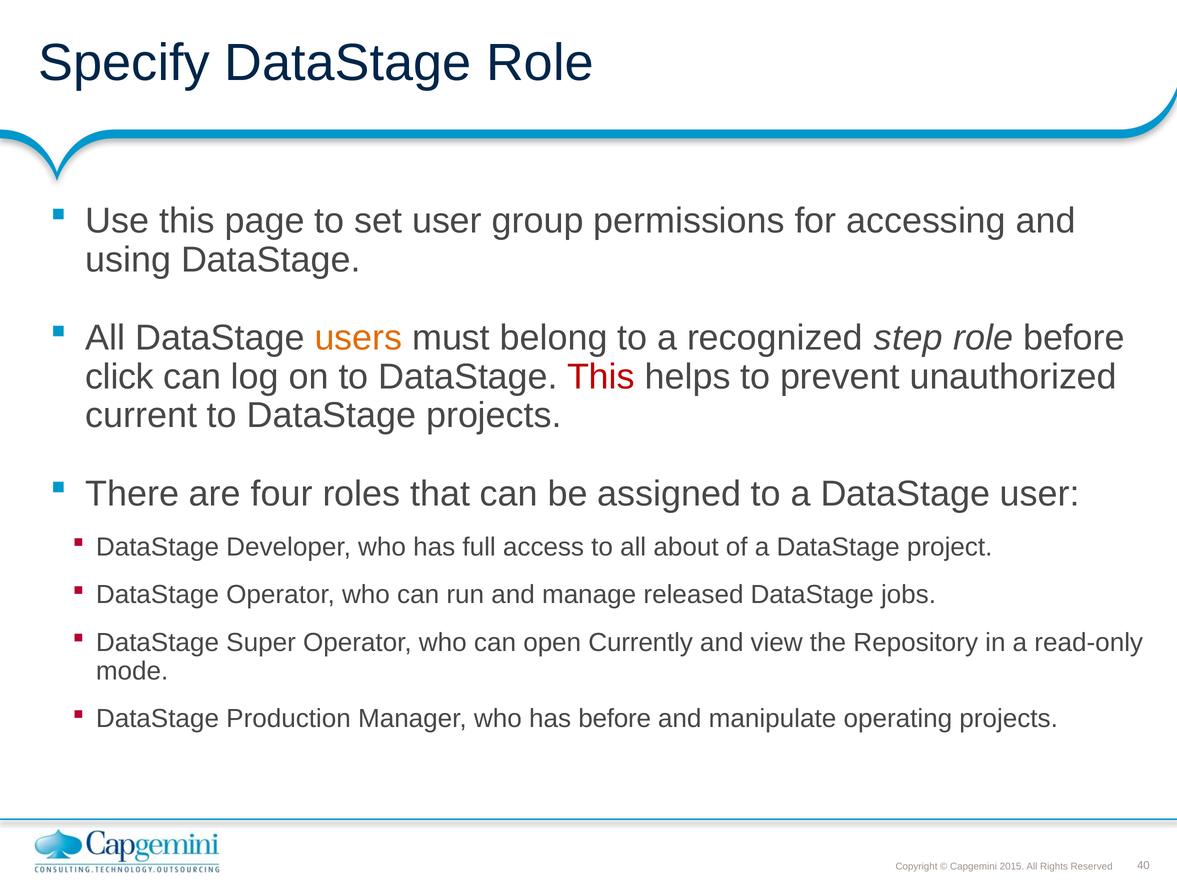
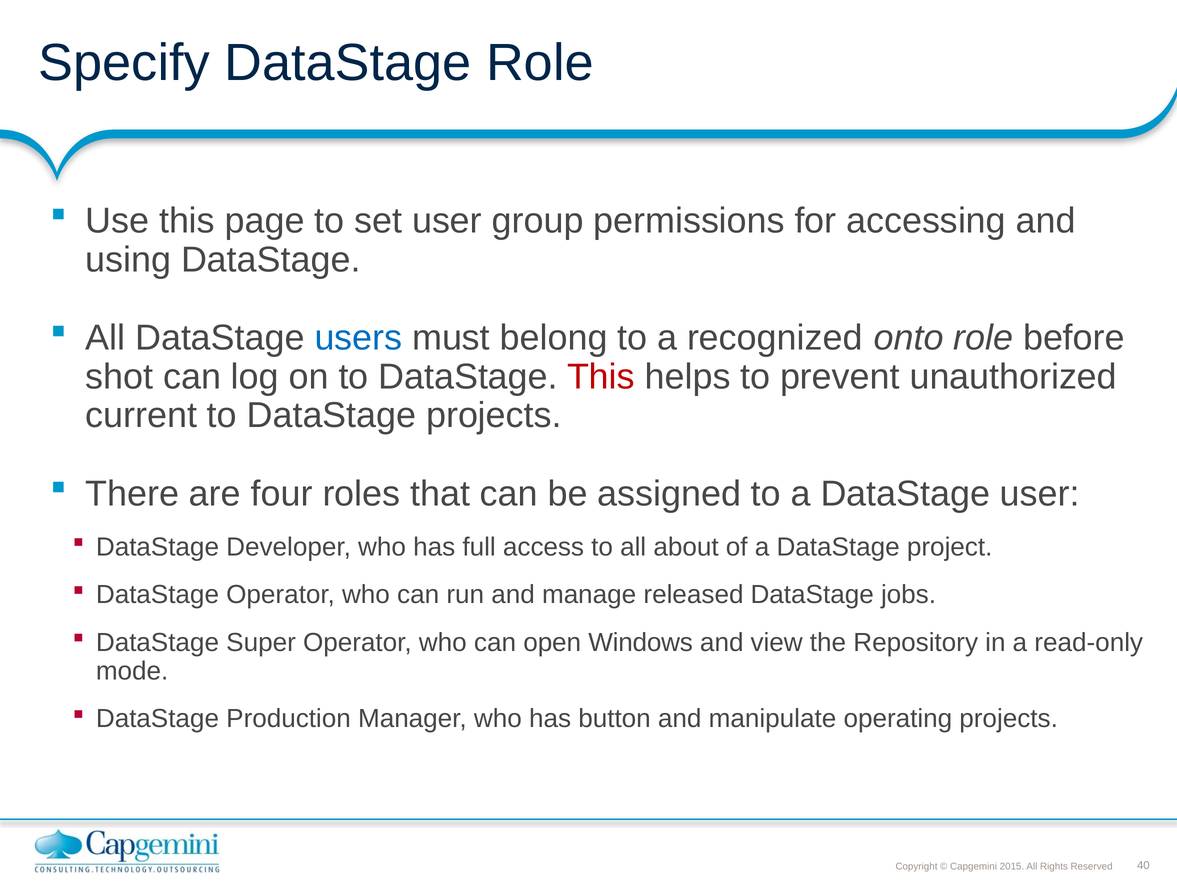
users colour: orange -> blue
step: step -> onto
click: click -> shot
Currently: Currently -> Windows
has before: before -> button
